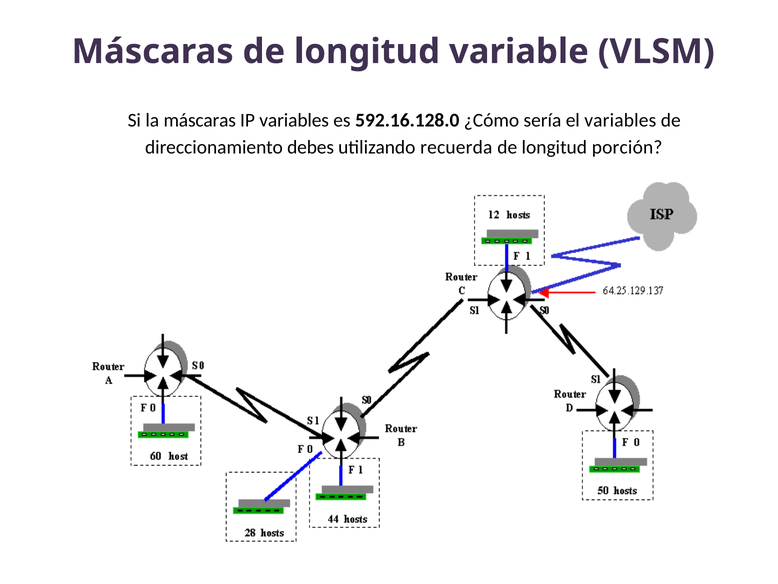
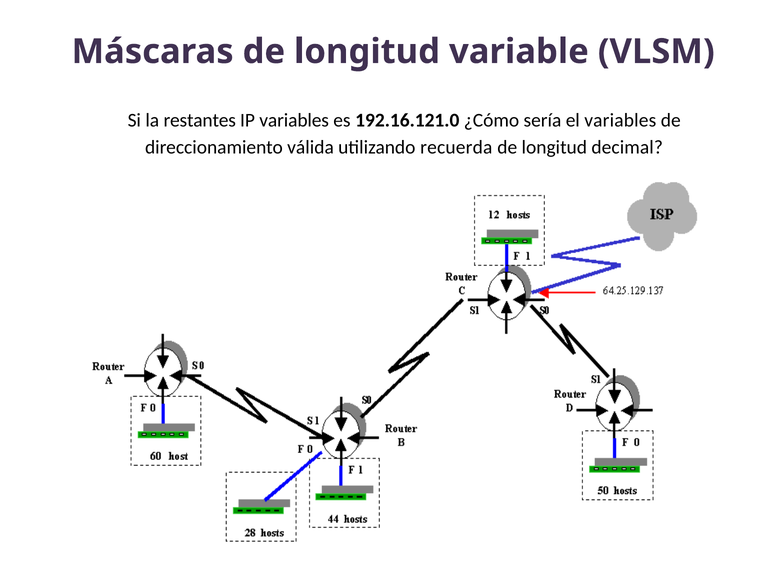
la máscaras: máscaras -> restantes
592.16.128.0: 592.16.128.0 -> 192.16.121.0
debes: debes -> válida
porción: porción -> decimal
